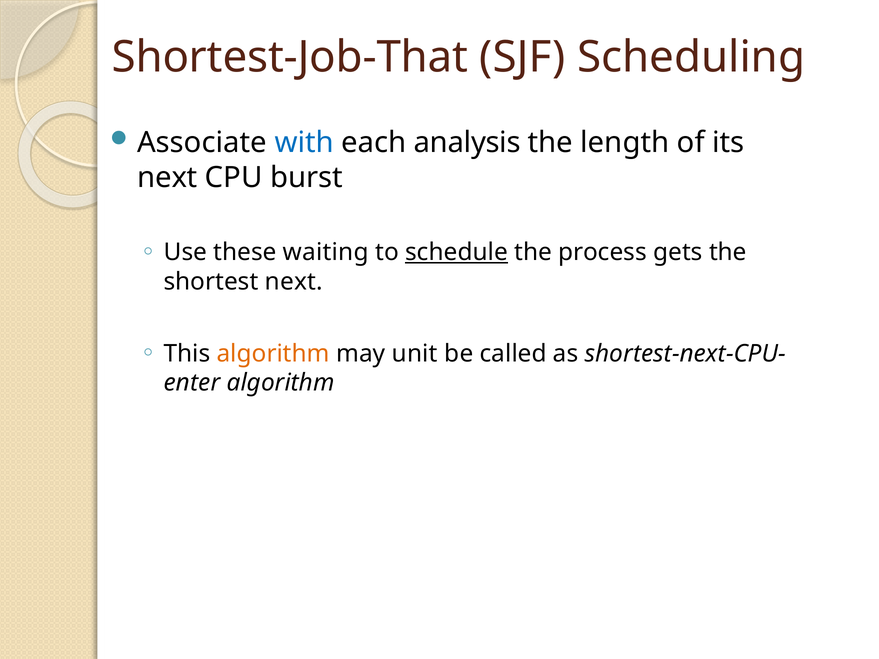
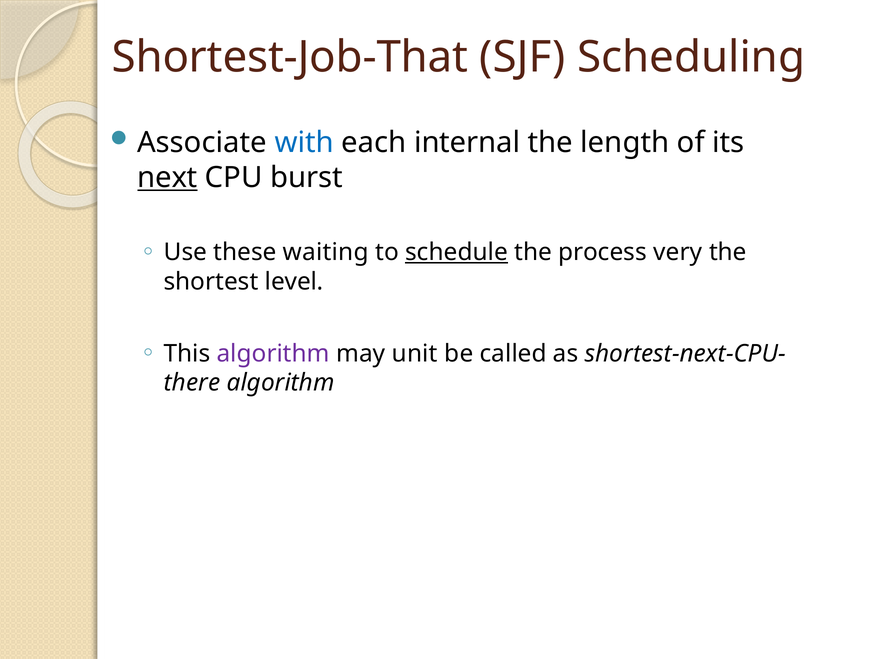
analysis: analysis -> internal
next at (167, 178) underline: none -> present
gets: gets -> very
shortest next: next -> level
algorithm at (273, 354) colour: orange -> purple
enter: enter -> there
